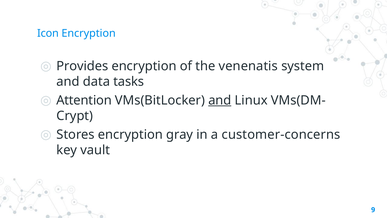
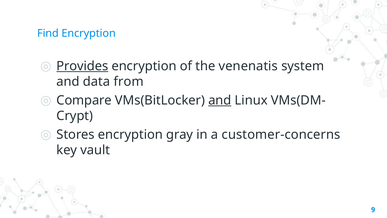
Icon: Icon -> Find
Provides underline: none -> present
tasks: tasks -> from
Attention: Attention -> Compare
